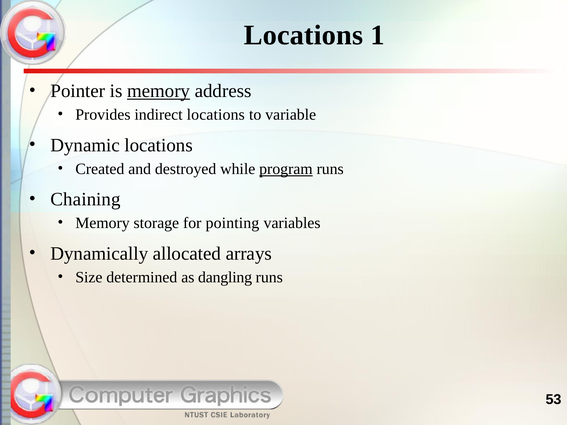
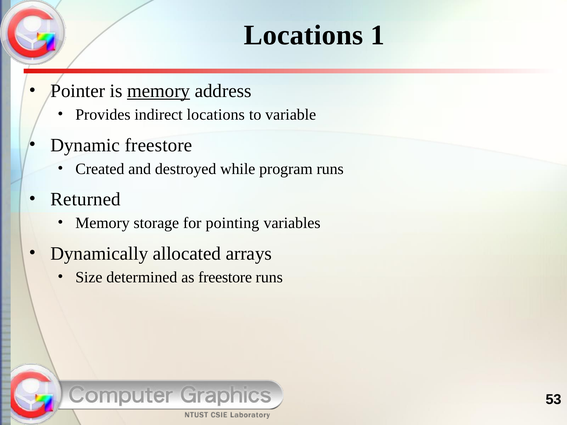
Dynamic locations: locations -> freestore
program underline: present -> none
Chaining: Chaining -> Returned
as dangling: dangling -> freestore
